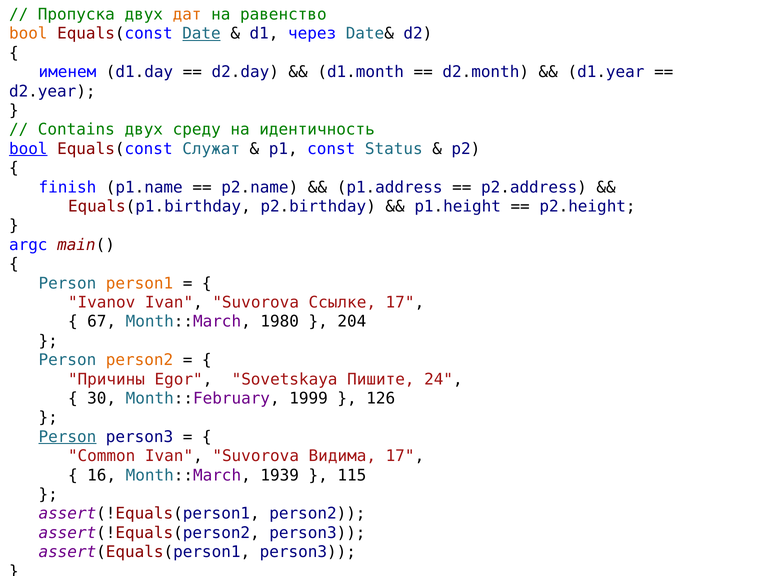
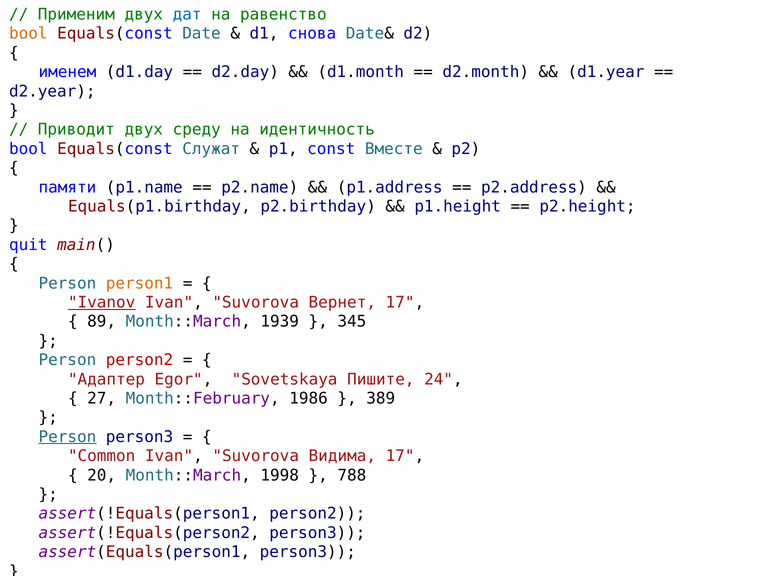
Пропуска: Пропуска -> Применим
дат colour: orange -> blue
Date underline: present -> none
через: через -> снова
Contains: Contains -> Приводит
bool at (28, 149) underline: present -> none
Status: Status -> Вместе
finish: finish -> памяти
argc: argc -> quit
Ivanov underline: none -> present
Ссылке: Ссылке -> Вернет
67: 67 -> 89
1980: 1980 -> 1939
204: 204 -> 345
person2 at (140, 360) colour: orange -> red
Причины: Причины -> Адаптер
30: 30 -> 27
1999: 1999 -> 1986
126: 126 -> 389
16: 16 -> 20
1939: 1939 -> 1998
115: 115 -> 788
